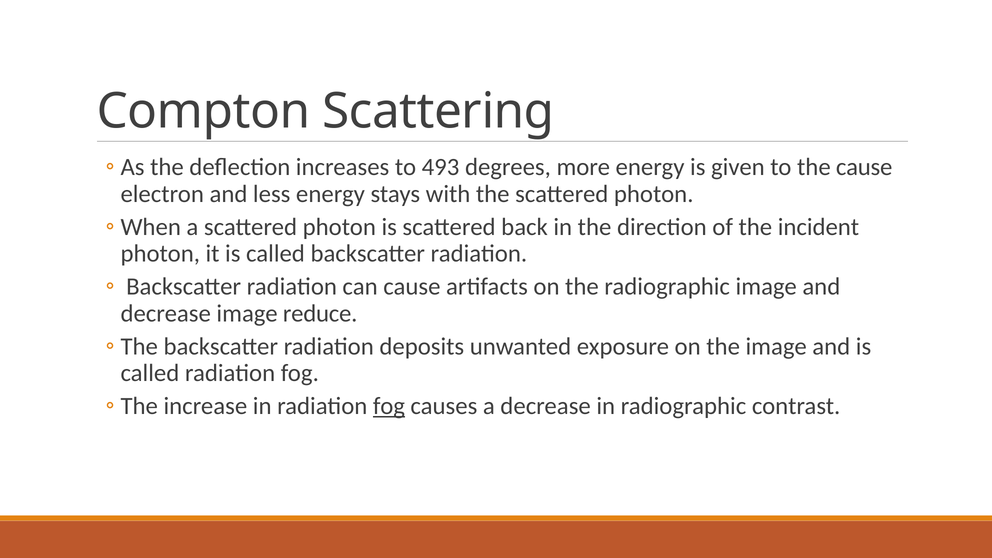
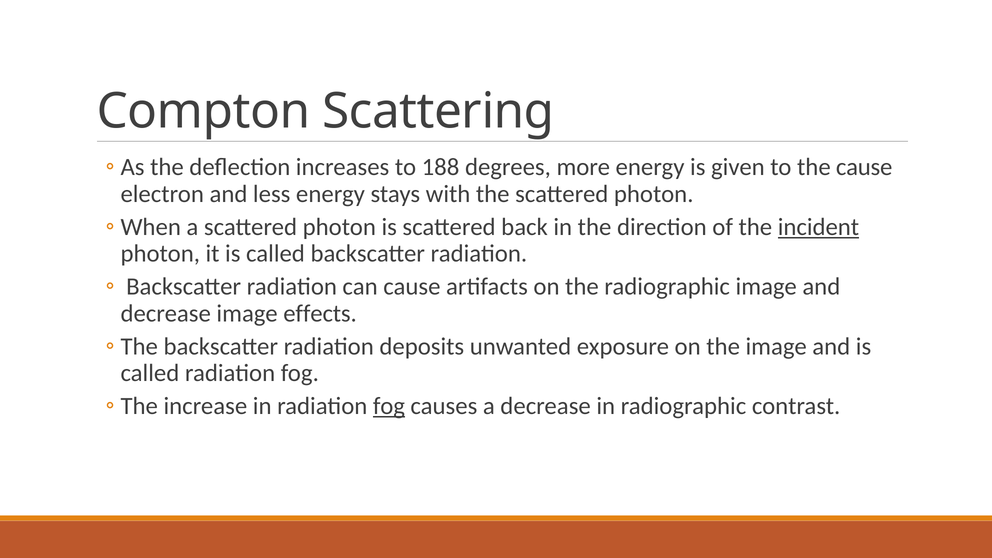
493: 493 -> 188
incident underline: none -> present
reduce: reduce -> effects
